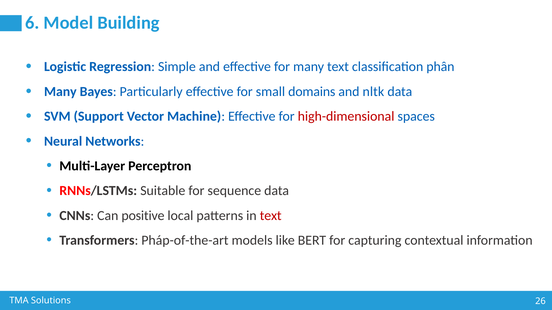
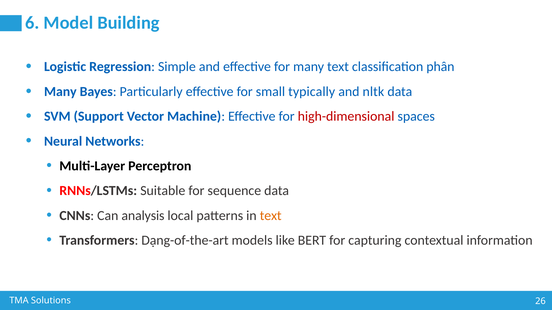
domains: domains -> typically
positive: positive -> analysis
text at (271, 216) colour: red -> orange
Pháp-of-the-art: Pháp-of-the-art -> Dạng-of-the-art
